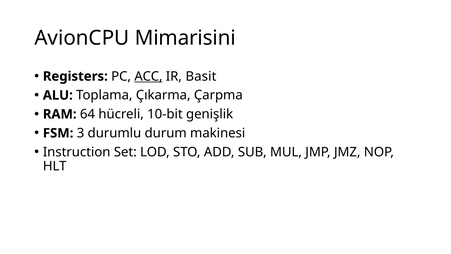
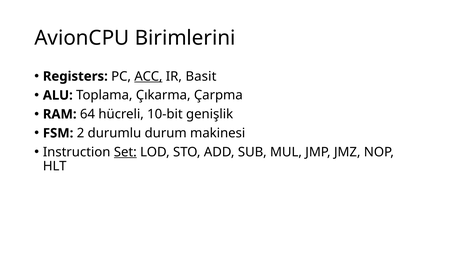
Mimarisini: Mimarisini -> Birimlerini
3: 3 -> 2
Set underline: none -> present
